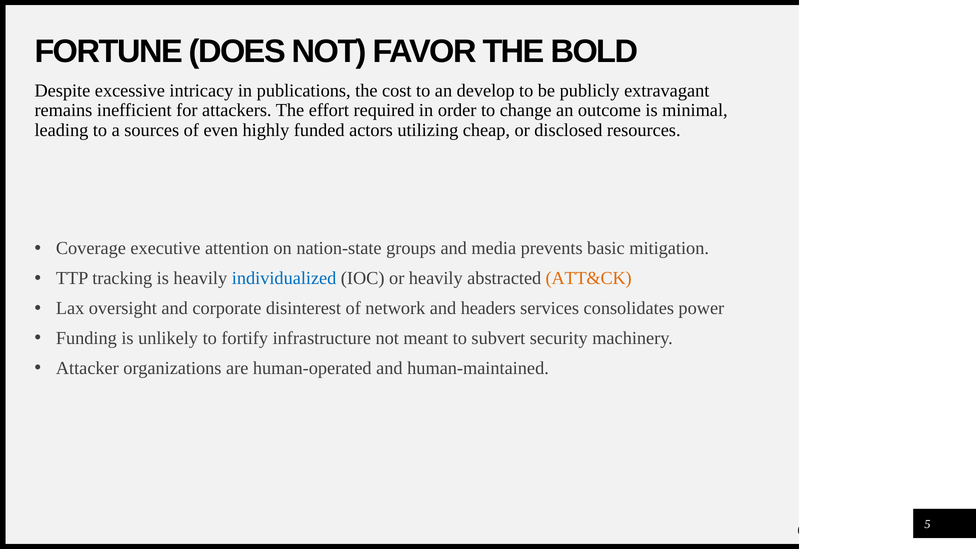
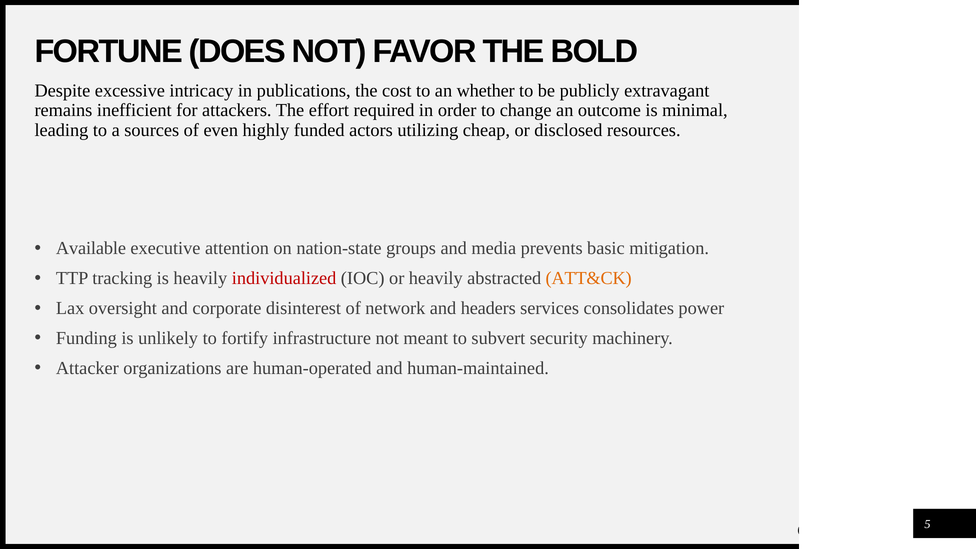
develop: develop -> whether
Coverage: Coverage -> Available
individualized colour: blue -> red
